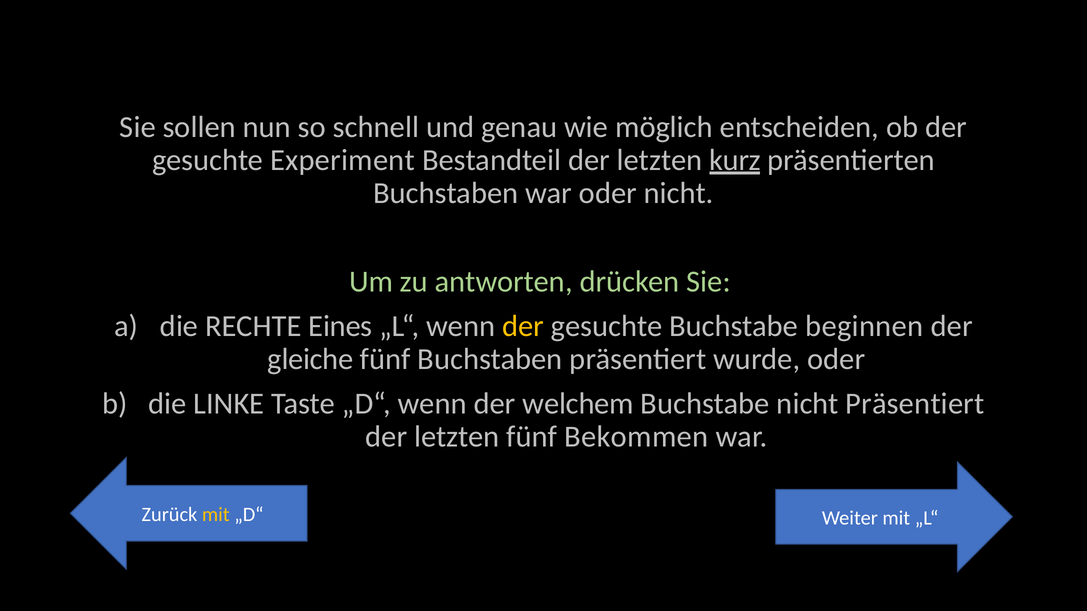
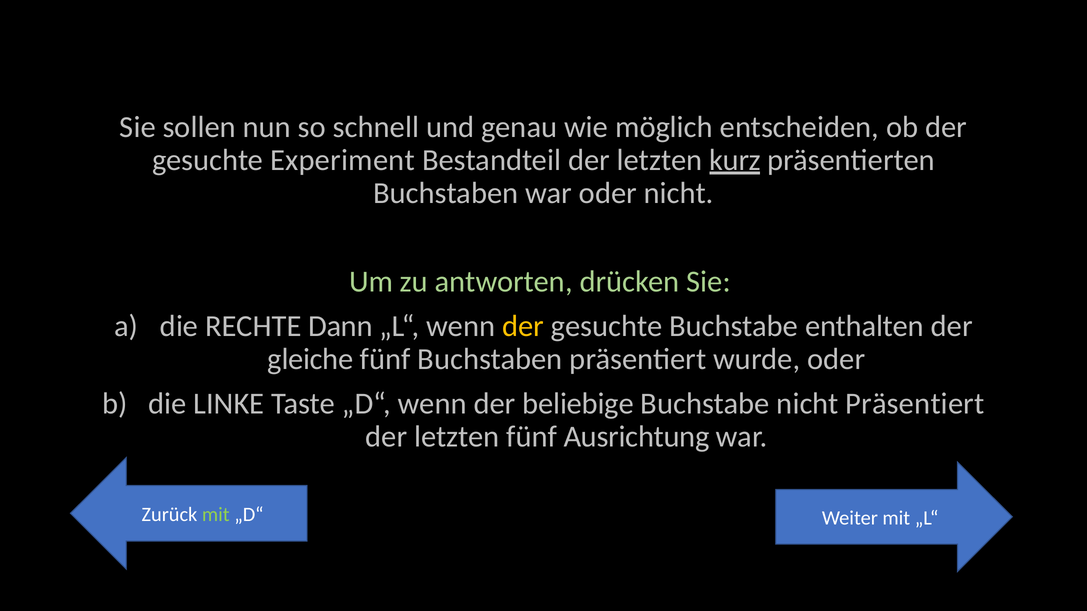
Eines: Eines -> Dann
beginnen: beginnen -> enthalten
welchem: welchem -> beliebige
Bekommen: Bekommen -> Ausrichtung
mit at (216, 515) colour: yellow -> light green
